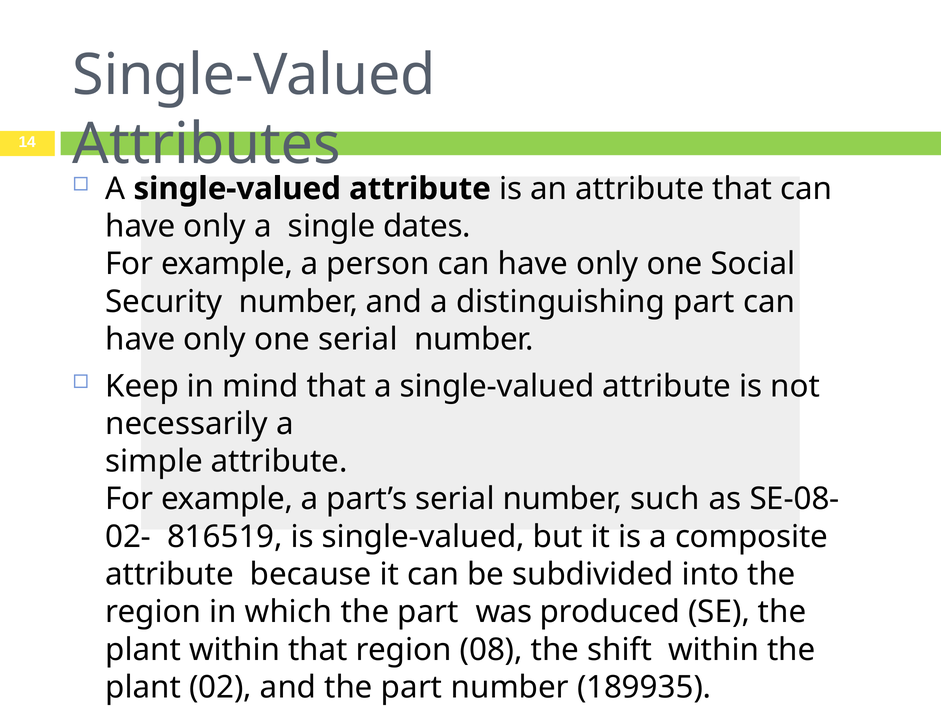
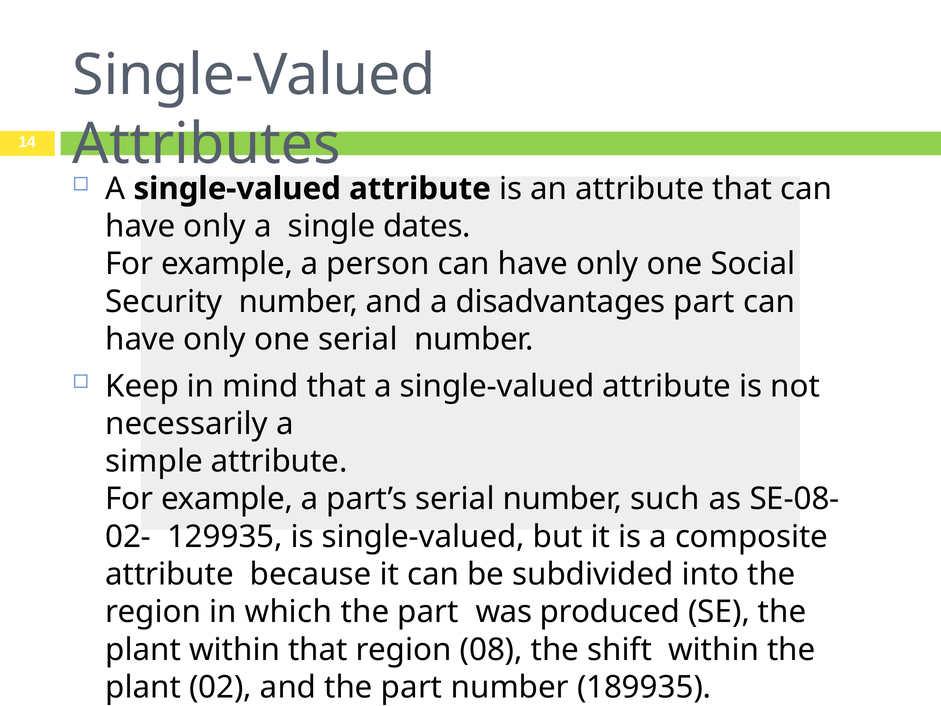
distinguishing: distinguishing -> disadvantages
816519: 816519 -> 129935
